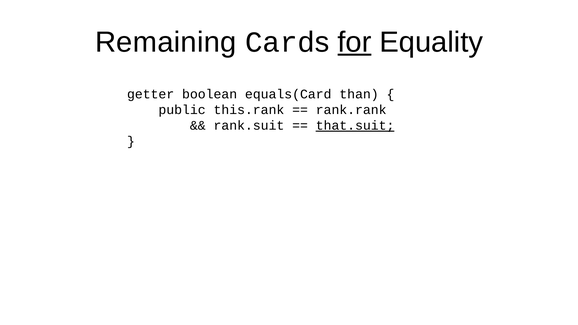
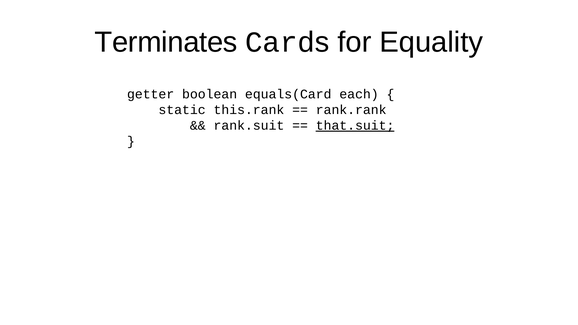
Remaining: Remaining -> Terminates
for underline: present -> none
than: than -> each
public: public -> static
